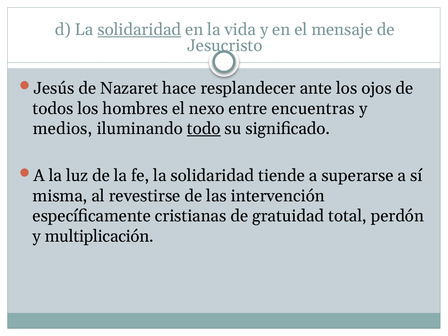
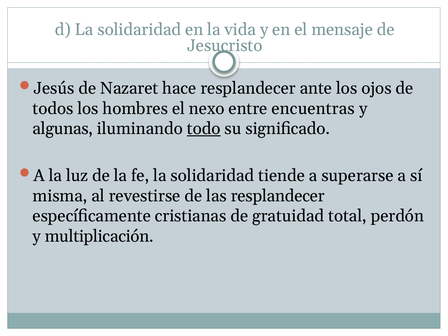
solidaridad at (139, 30) underline: present -> none
medios: medios -> algunas
las intervención: intervención -> resplandecer
